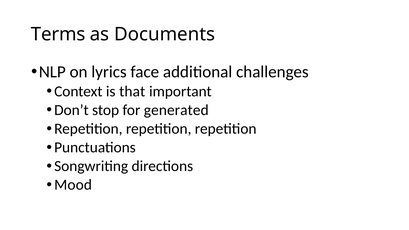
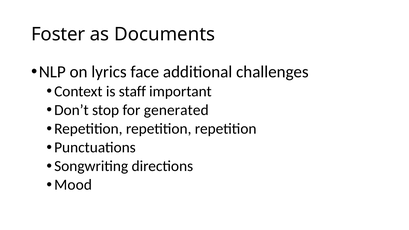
Terms: Terms -> Foster
that: that -> staff
